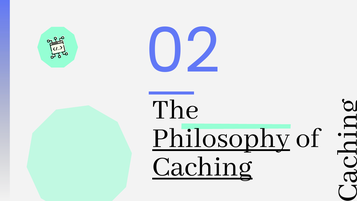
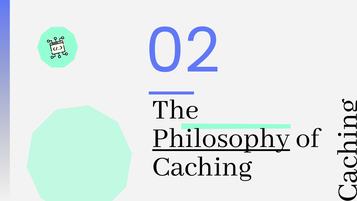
Caching underline: present -> none
